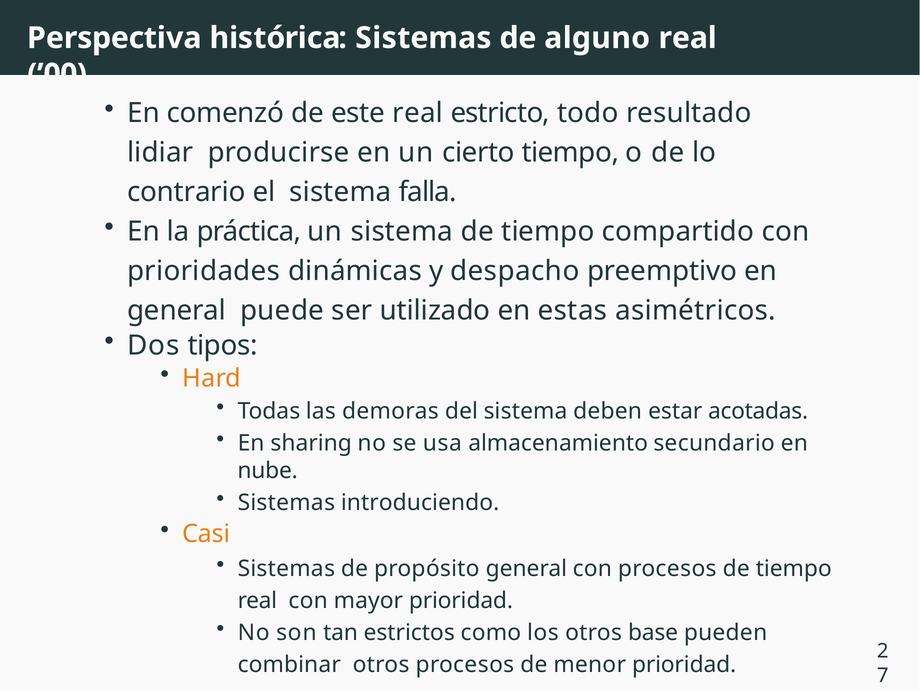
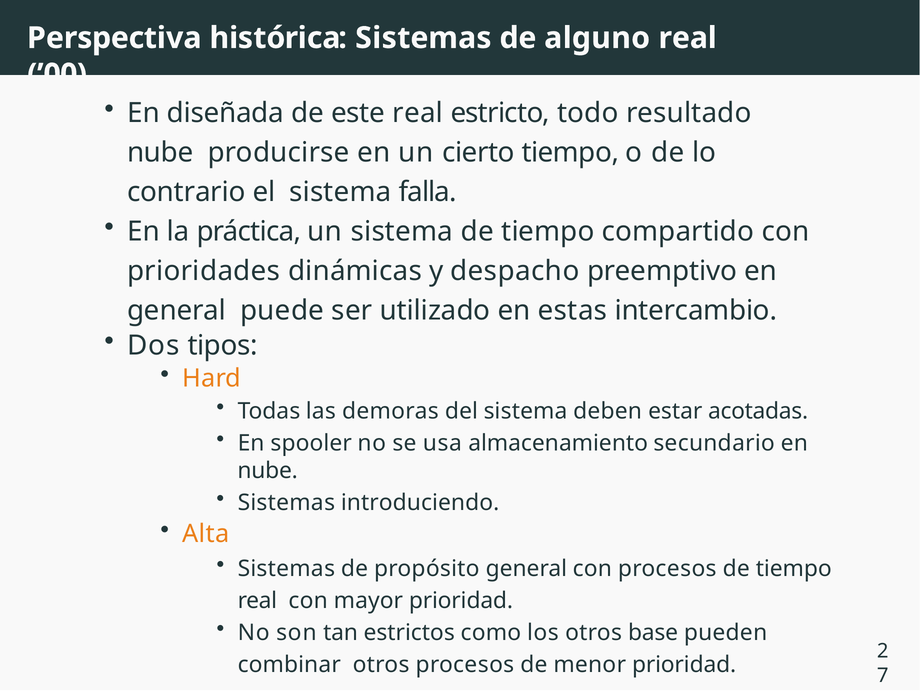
comenzó: comenzó -> diseñada
lidiar at (160, 153): lidiar -> nube
asimétricos: asimétricos -> intercambio
sharing: sharing -> spooler
Casi: Casi -> Alta
